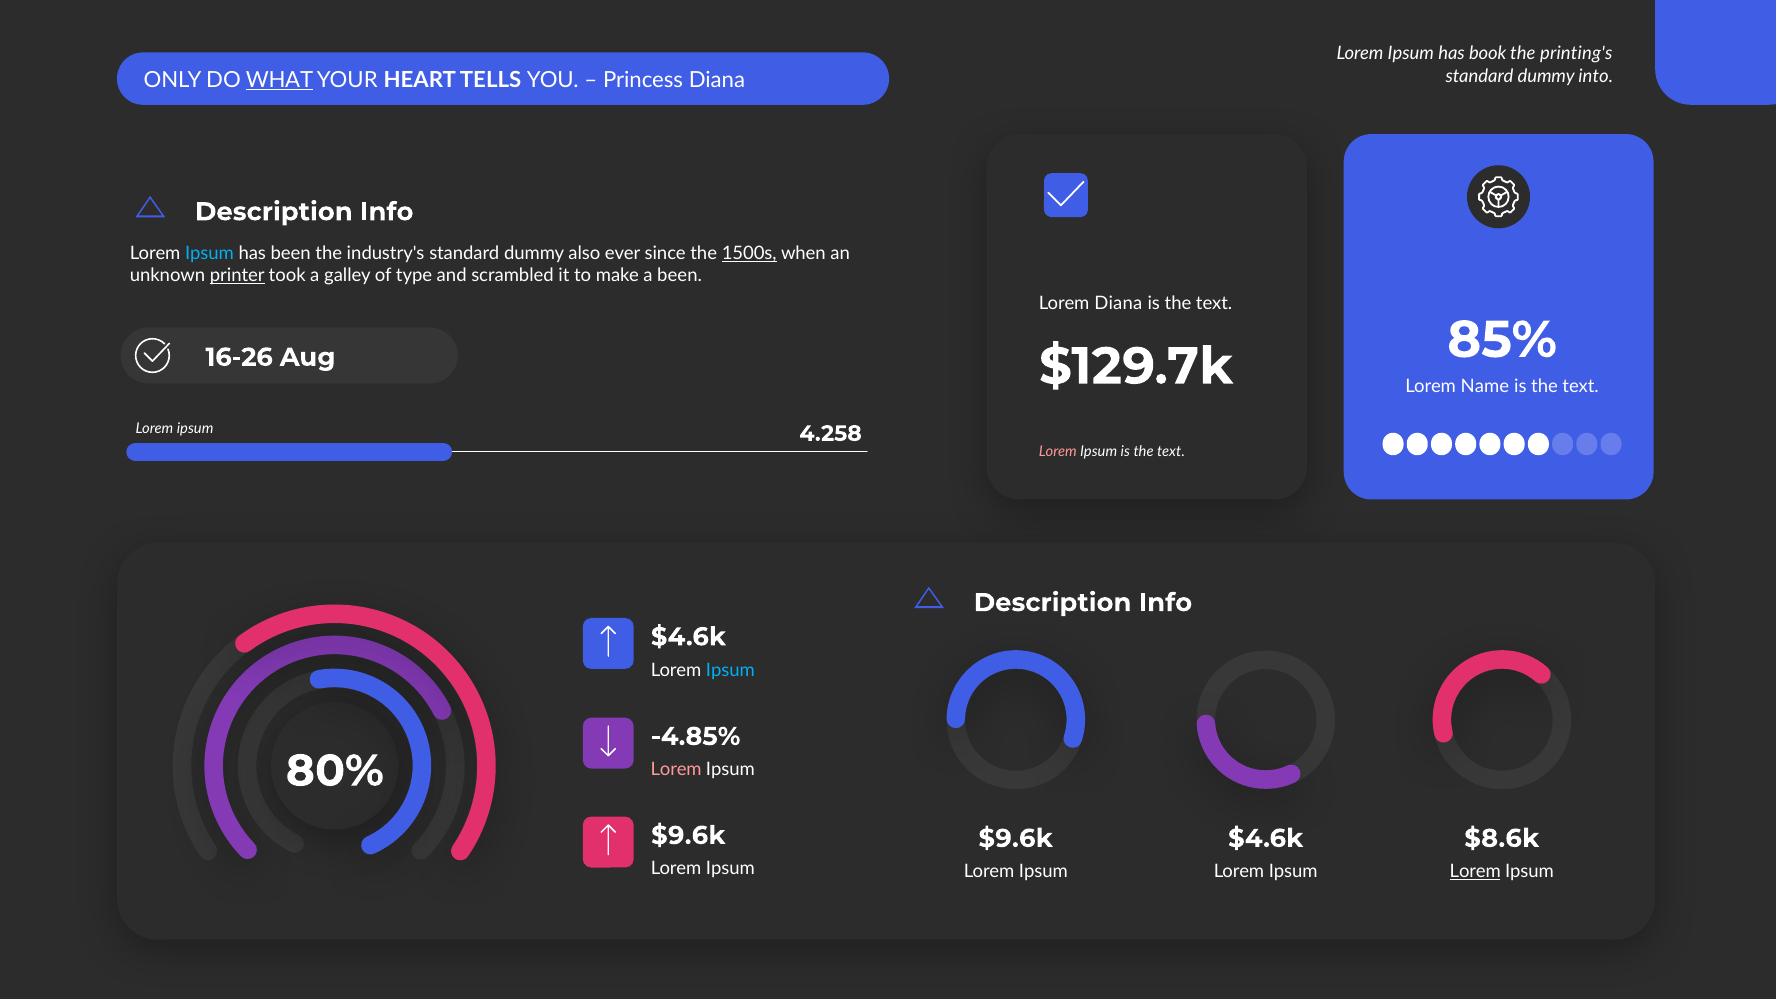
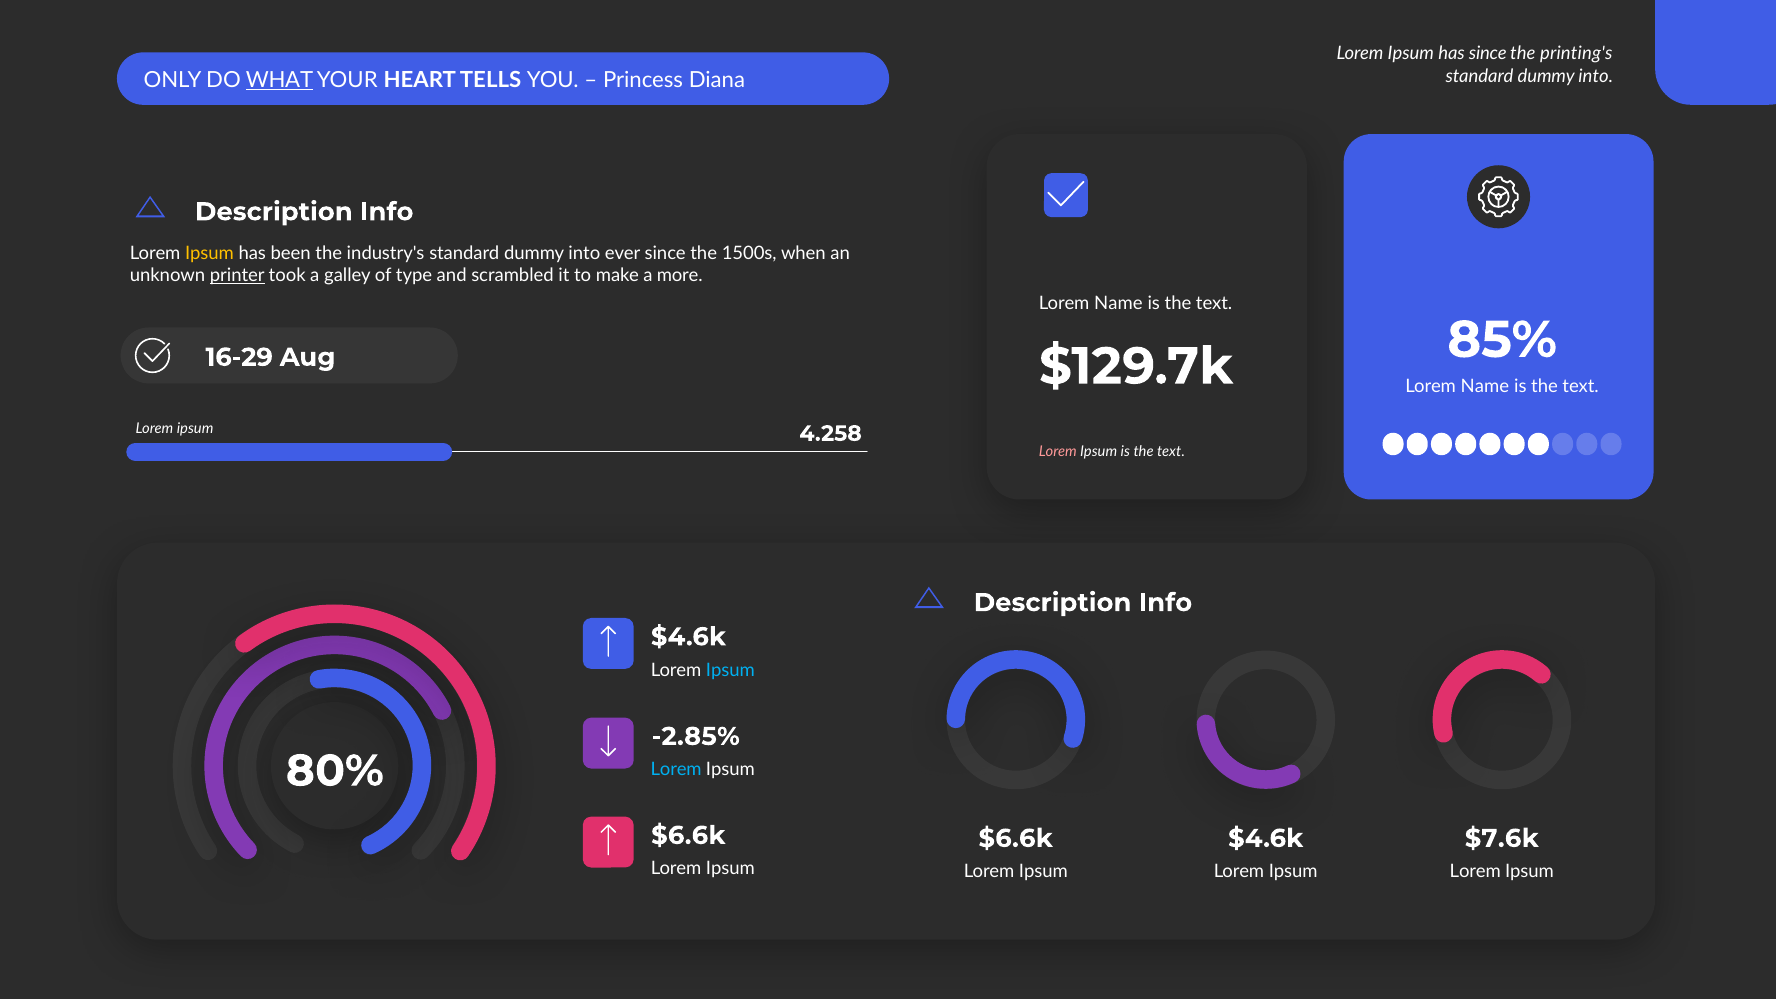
has book: book -> since
Ipsum at (209, 253) colour: light blue -> yellow
industry's standard dummy also: also -> into
1500s underline: present -> none
a been: been -> more
Diana at (1118, 303): Diana -> Name
16-26: 16-26 -> 16-29
-4.85%: -4.85% -> -2.85%
Lorem at (676, 770) colour: pink -> light blue
$9.6k at (688, 835): $9.6k -> $6.6k
$9.6k at (1016, 838): $9.6k -> $6.6k
$8.6k: $8.6k -> $7.6k
Lorem at (1475, 872) underline: present -> none
